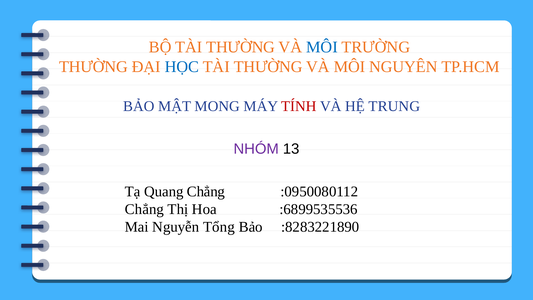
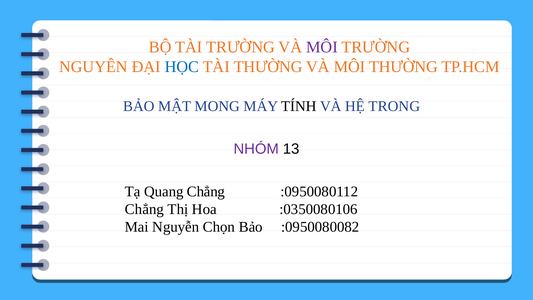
BỘ TÀI THƯỜNG: THƯỜNG -> TRƯỜNG
MÔI at (322, 47) colour: blue -> purple
THƯỜNG at (94, 67): THƯỜNG -> NGUYÊN
MÔI NGUYÊN: NGUYÊN -> THƯỜNG
TÍNH colour: red -> black
TRUNG: TRUNG -> TRONG
:6899535536: :6899535536 -> :0350080106
Tổng: Tổng -> Chọn
:8283221890: :8283221890 -> :0950080082
